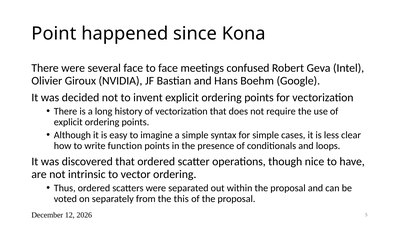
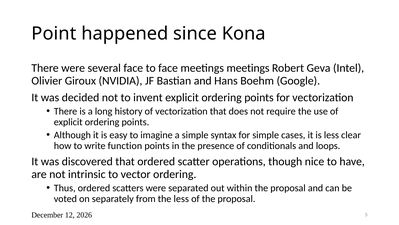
meetings confused: confused -> meetings
the this: this -> less
